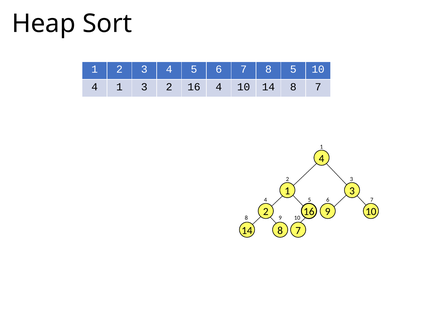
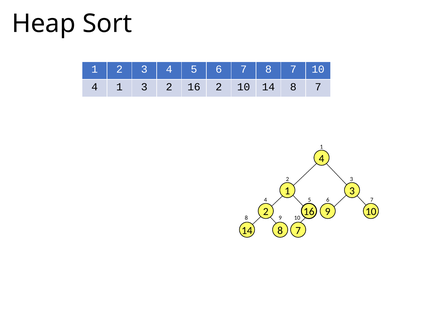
7 8 5: 5 -> 7
16 4: 4 -> 2
